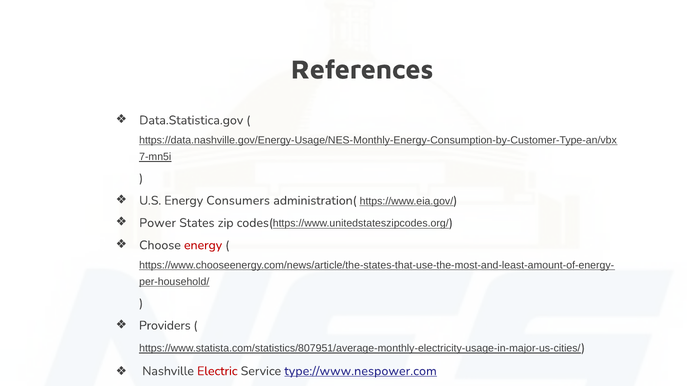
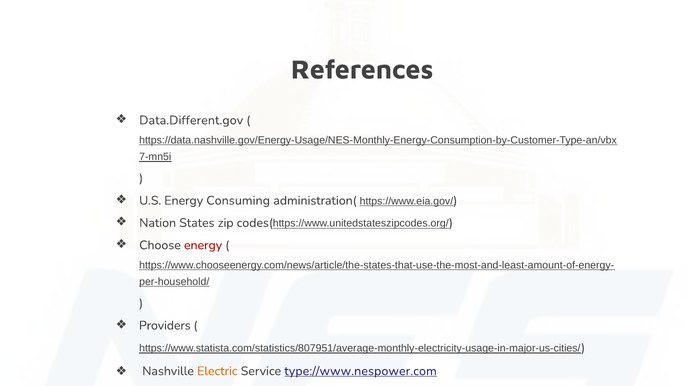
Data.Statistica.gov: Data.Statistica.gov -> Data.Different.gov
Consumers: Consumers -> Consuming
Power: Power -> Nation
Electric colour: red -> orange
